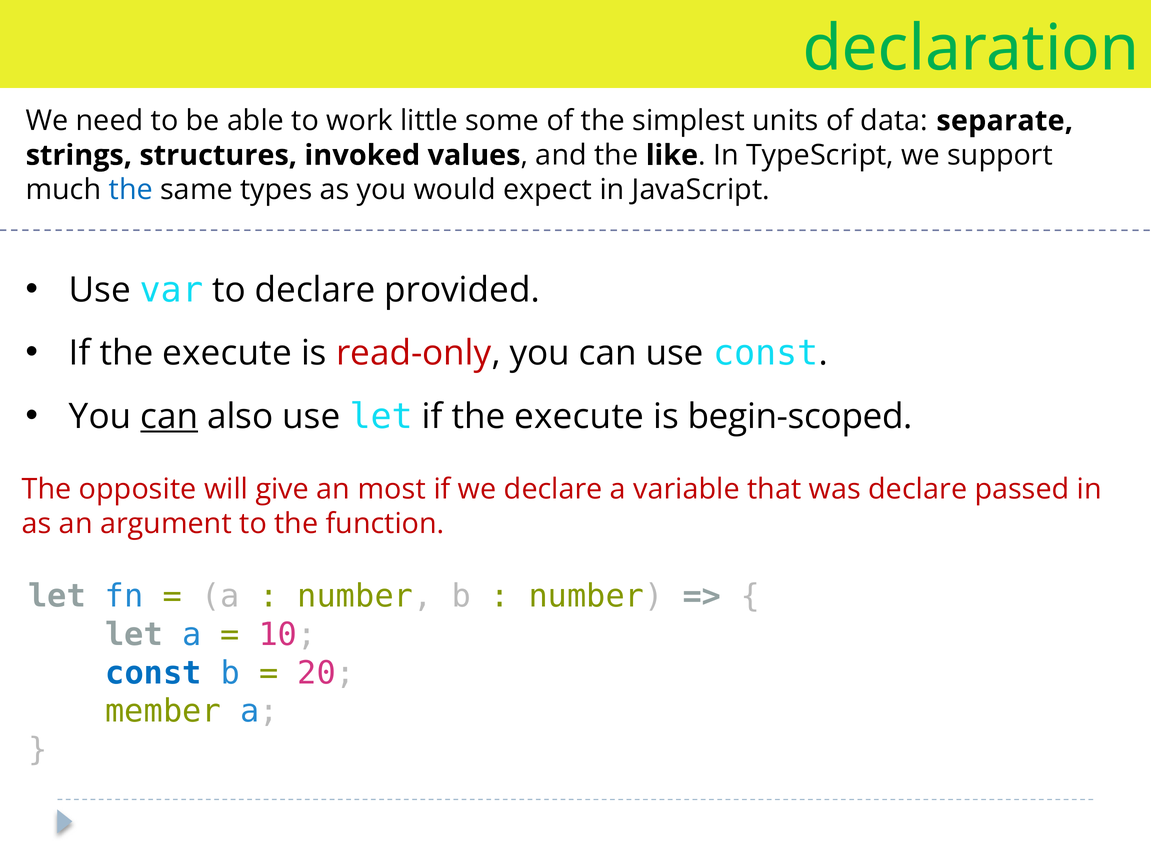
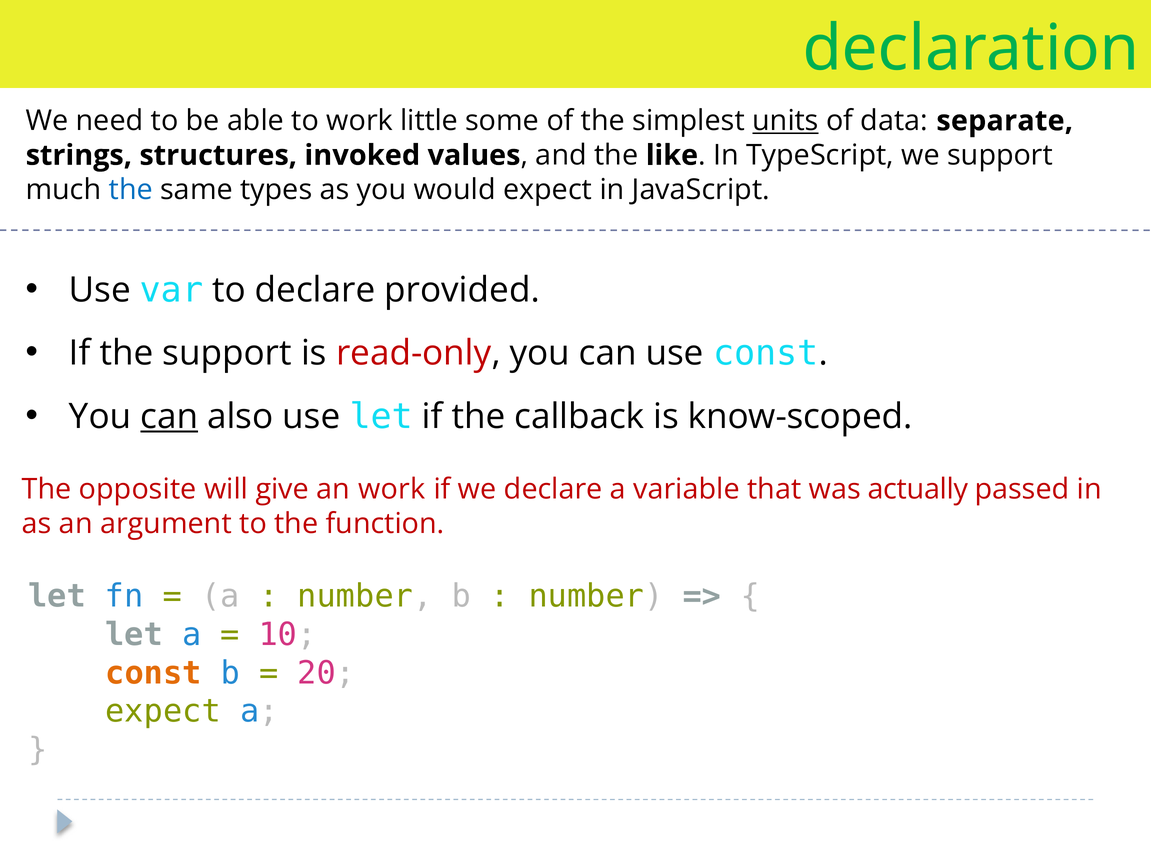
units underline: none -> present
execute at (227, 353): execute -> support
let if the execute: execute -> callback
begin-scoped: begin-scoped -> know-scoped
an most: most -> work
was declare: declare -> actually
const at (153, 673) colour: blue -> orange
member at (163, 712): member -> expect
